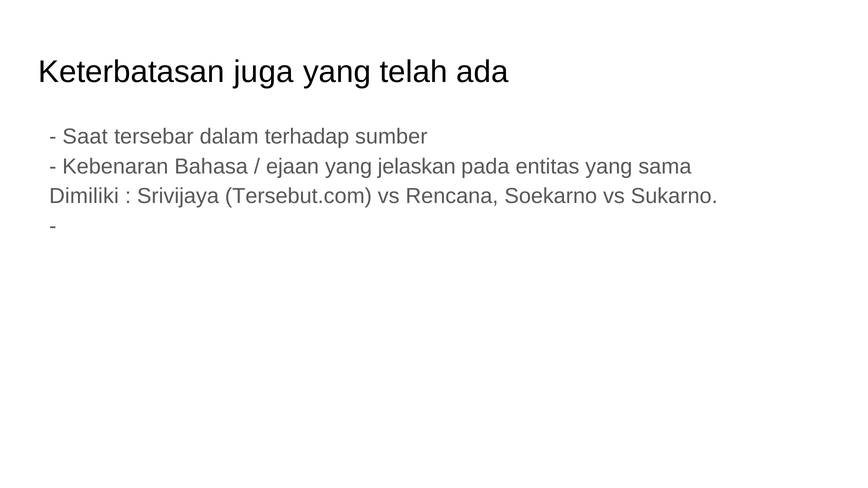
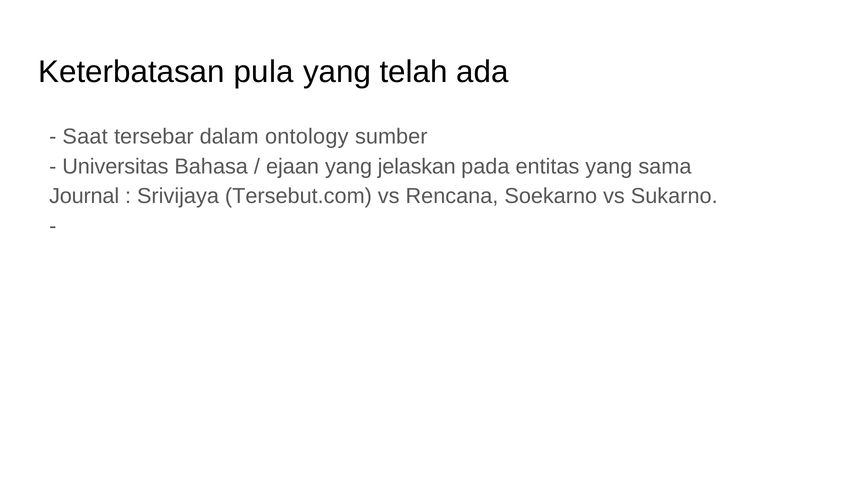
juga: juga -> pula
terhadap: terhadap -> ontology
Kebenaran: Kebenaran -> Universitas
Dimiliki: Dimiliki -> Journal
